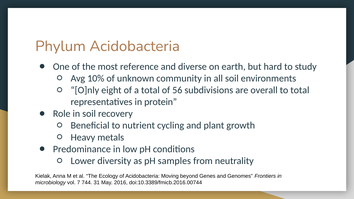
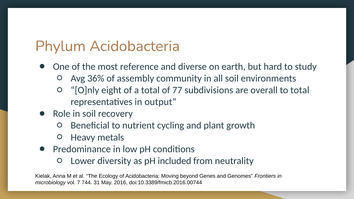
10%: 10% -> 36%
unknown: unknown -> assembly
56: 56 -> 77
protein: protein -> output
samples: samples -> included
